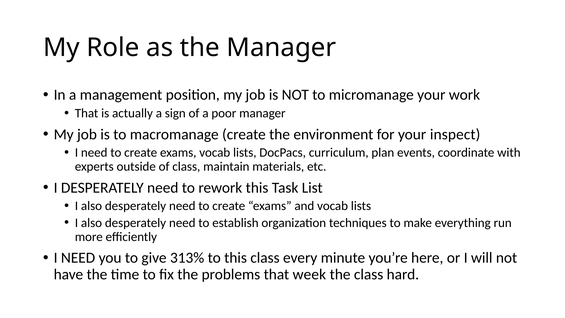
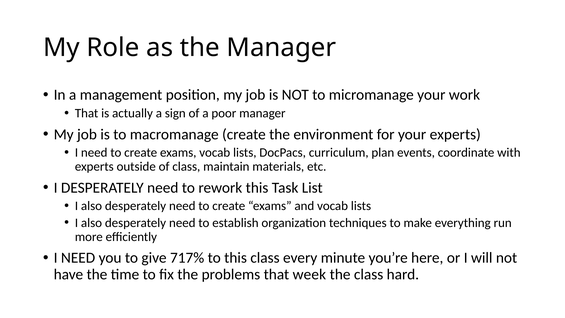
your inspect: inspect -> experts
313%: 313% -> 717%
